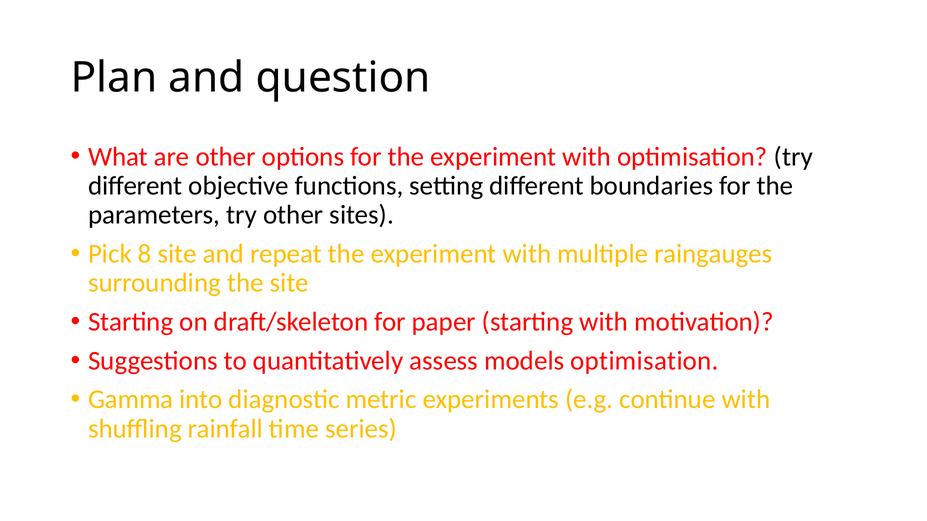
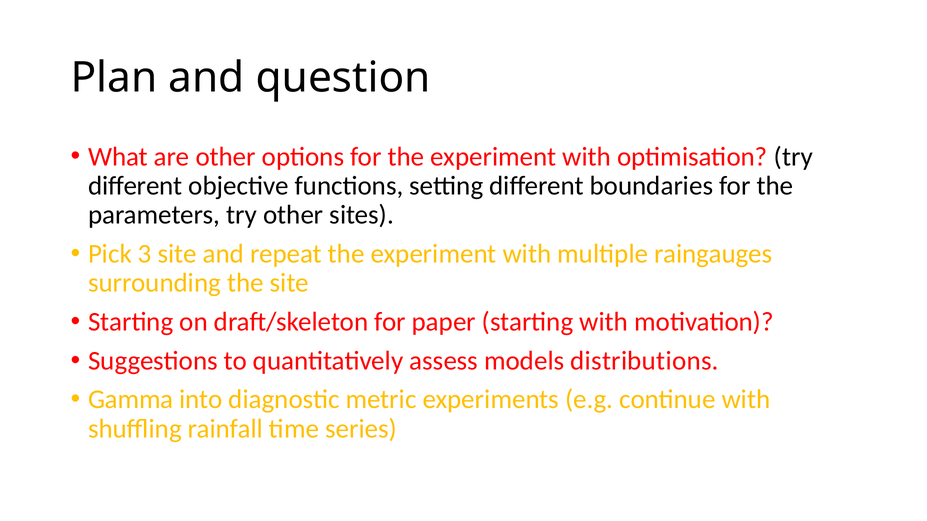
8: 8 -> 3
models optimisation: optimisation -> distributions
